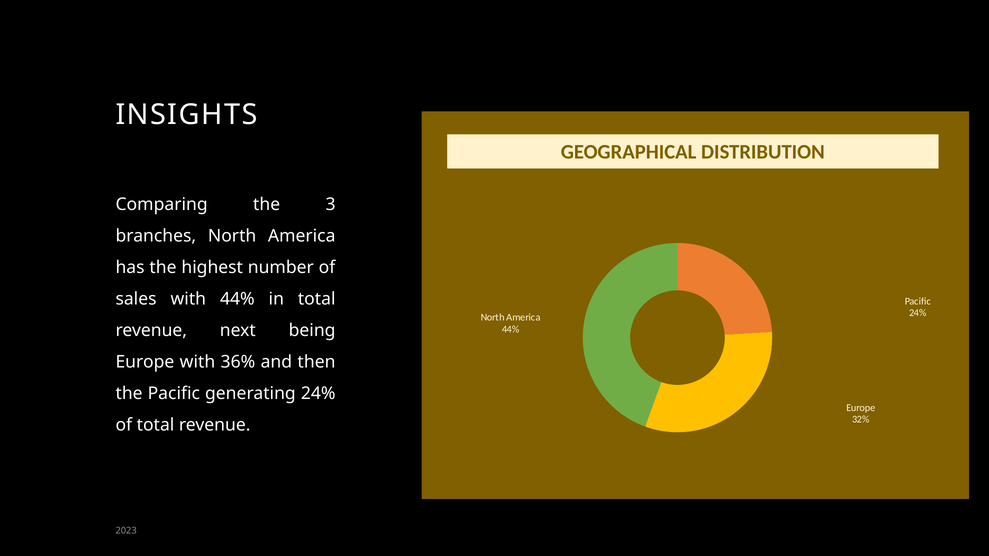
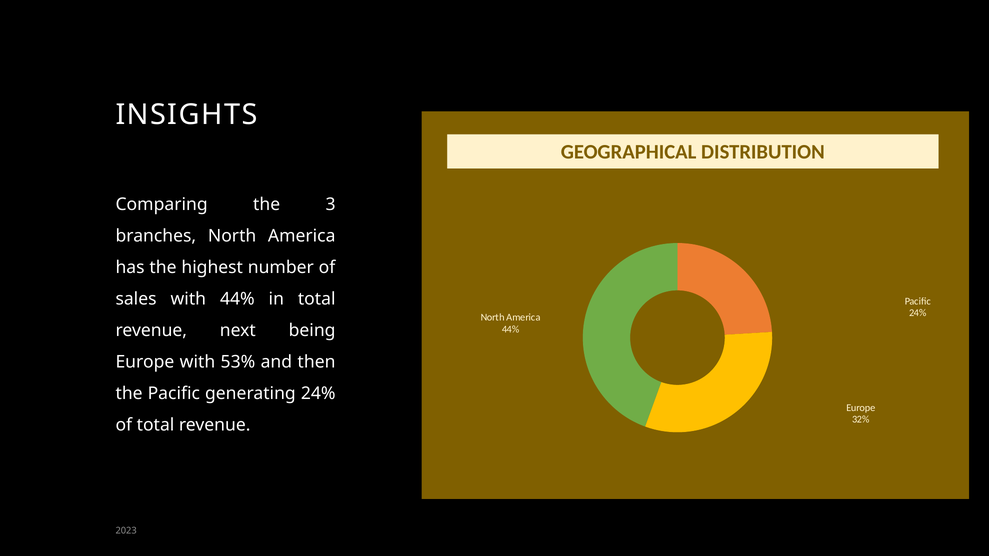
36%: 36% -> 53%
